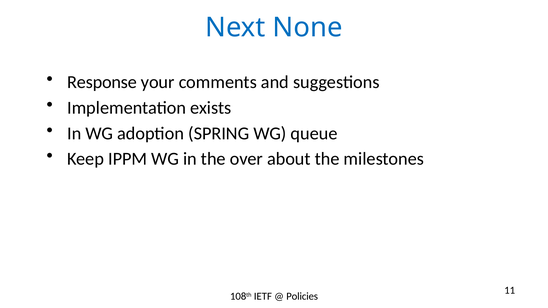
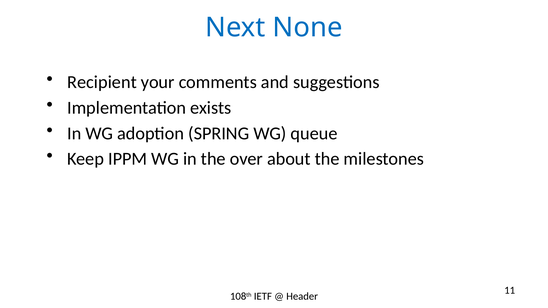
Response: Response -> Recipient
Policies: Policies -> Header
